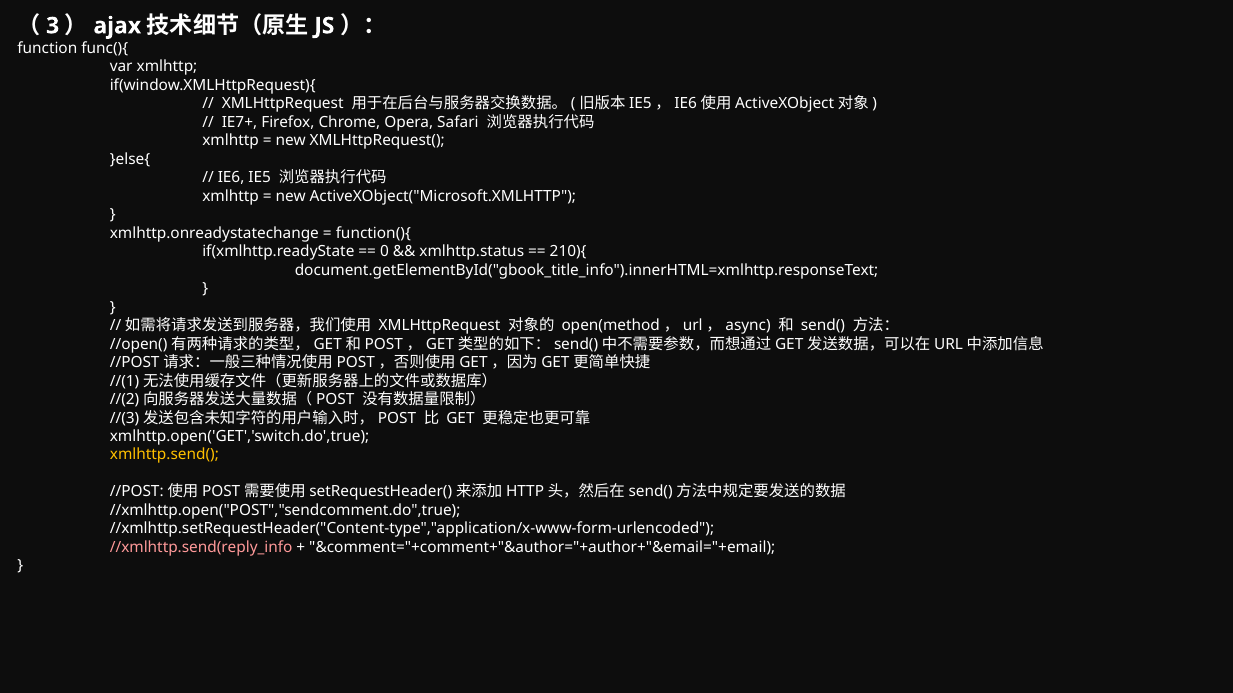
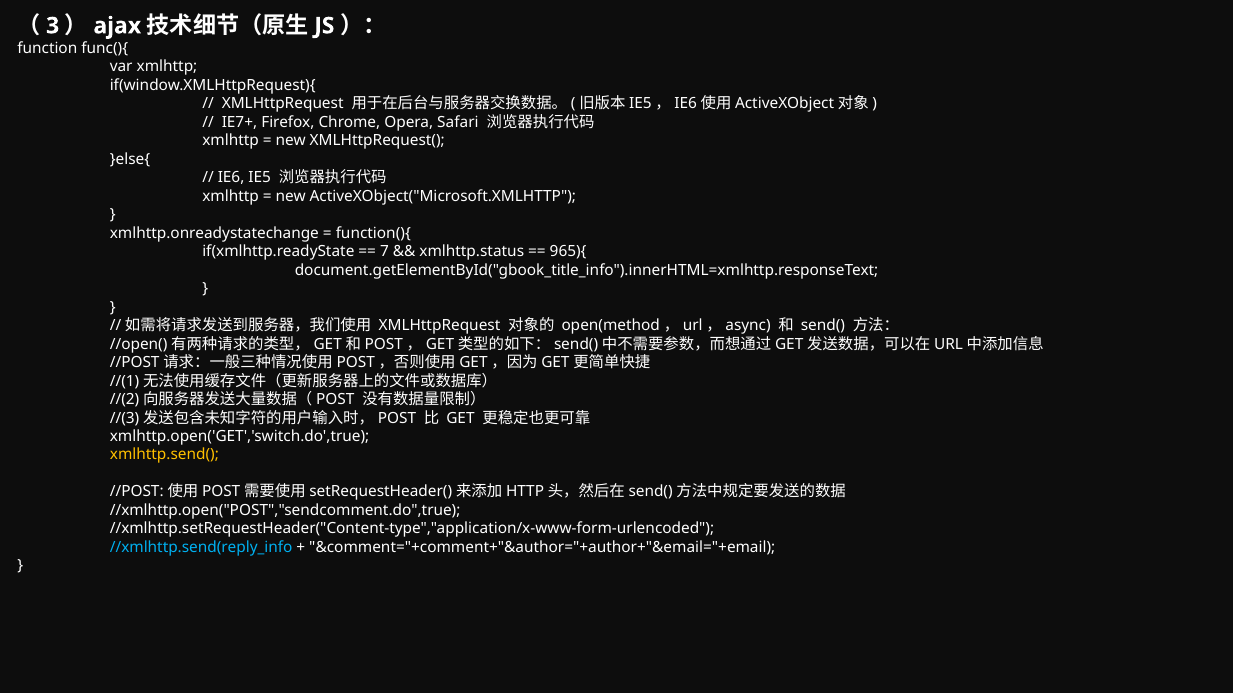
0: 0 -> 7
210){: 210){ -> 965){
//xmlhttp.send(reply_info colour: pink -> light blue
